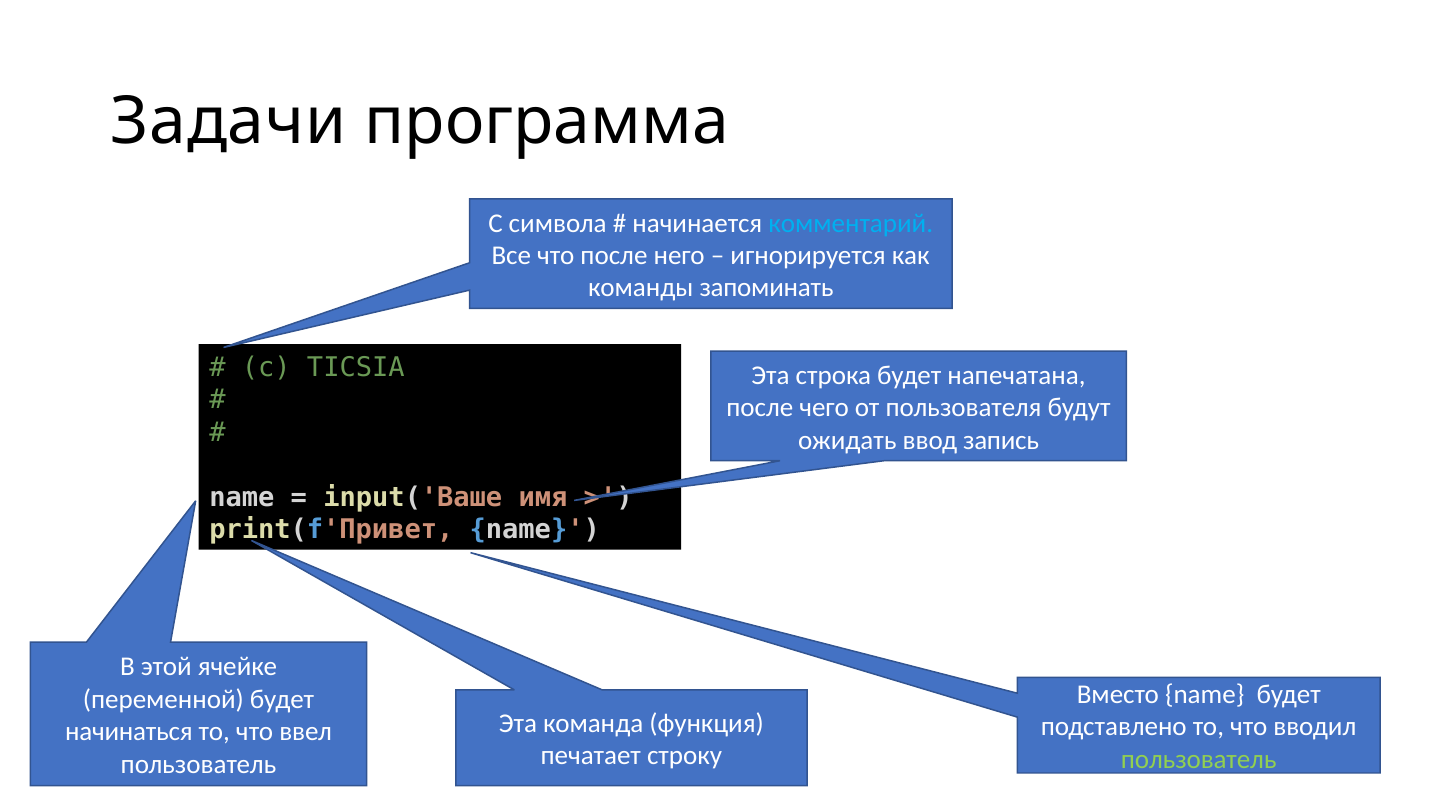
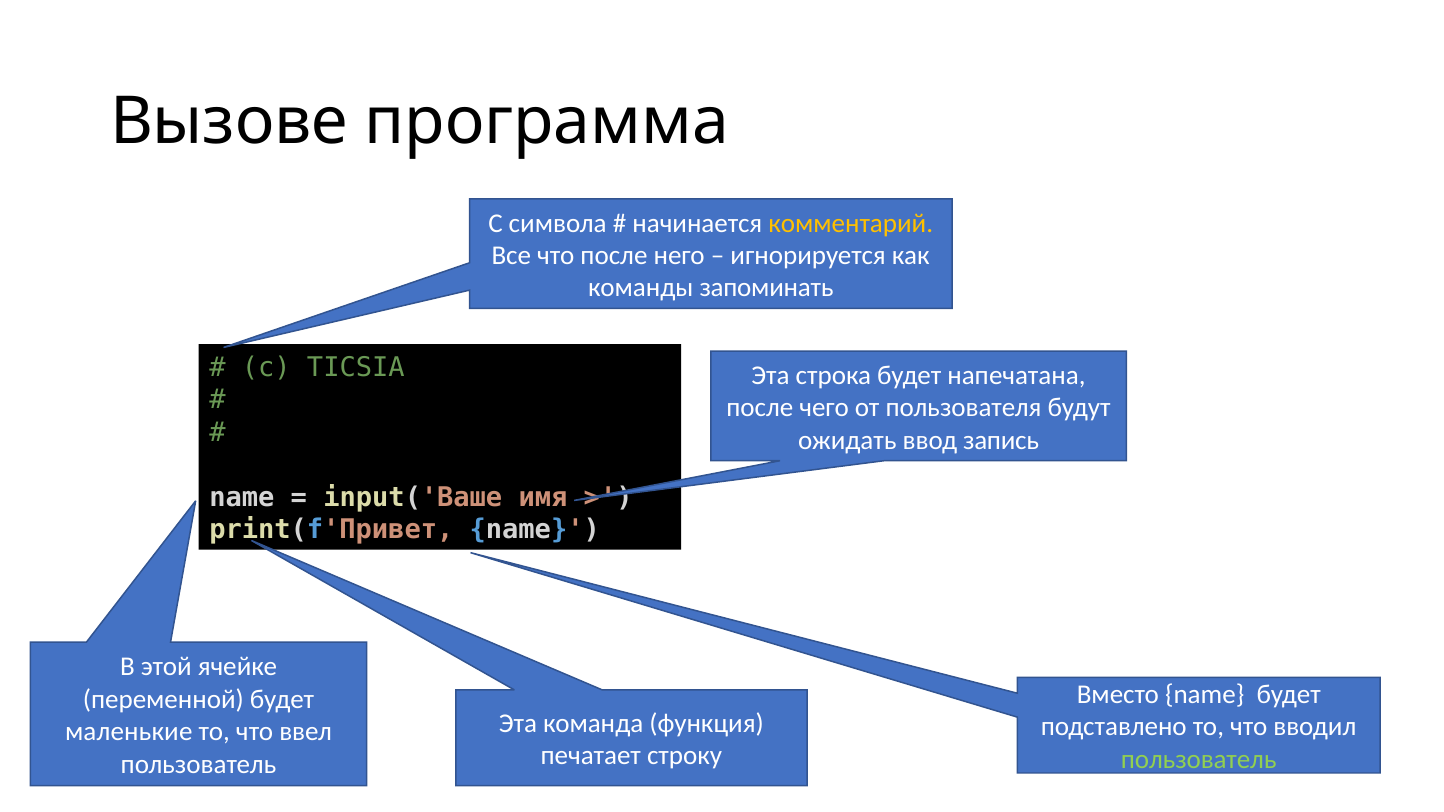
Задачи: Задачи -> Вызове
комментарий colour: light blue -> yellow
начинаться: начинаться -> маленькие
